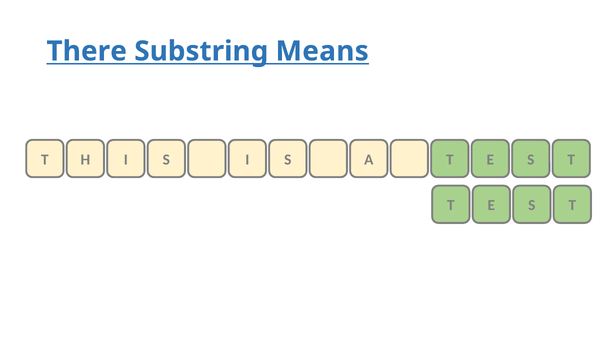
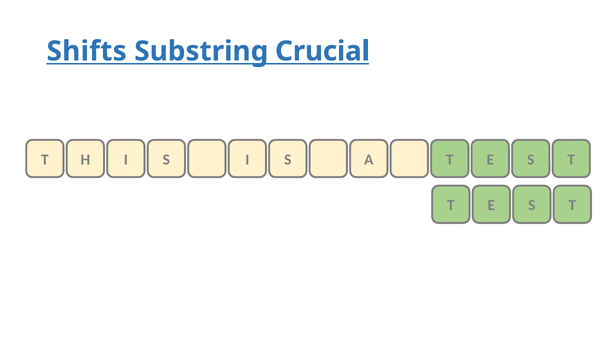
There: There -> Shifts
Means: Means -> Crucial
